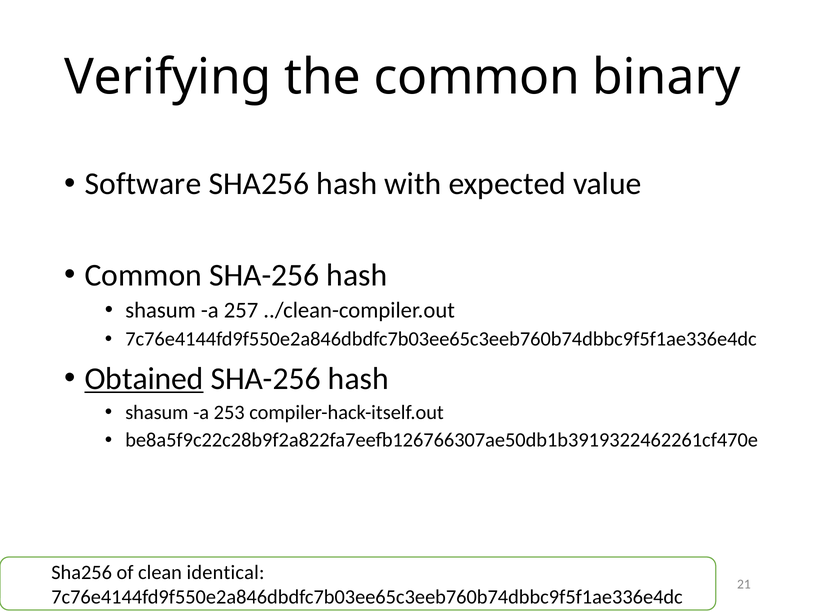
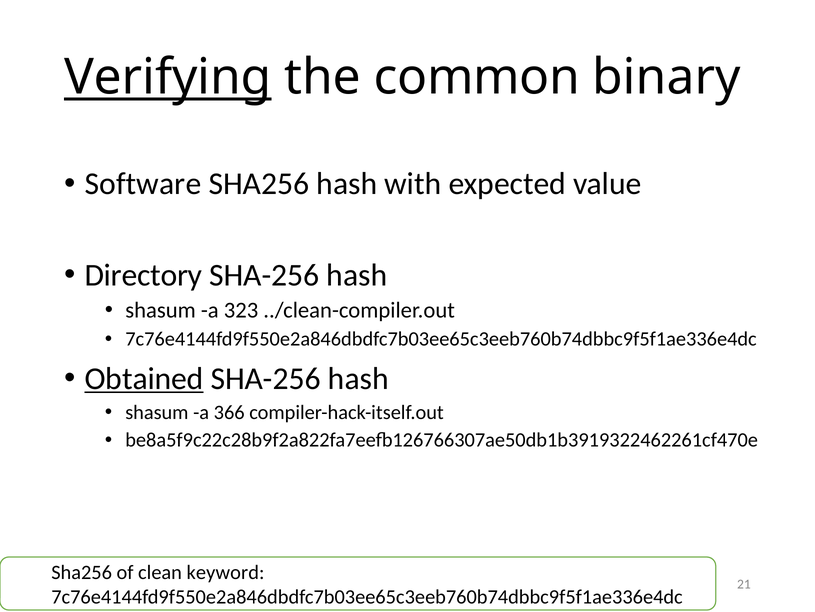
Verifying underline: none -> present
Common at (143, 275): Common -> Directory
257: 257 -> 323
253: 253 -> 366
identical: identical -> keyword
